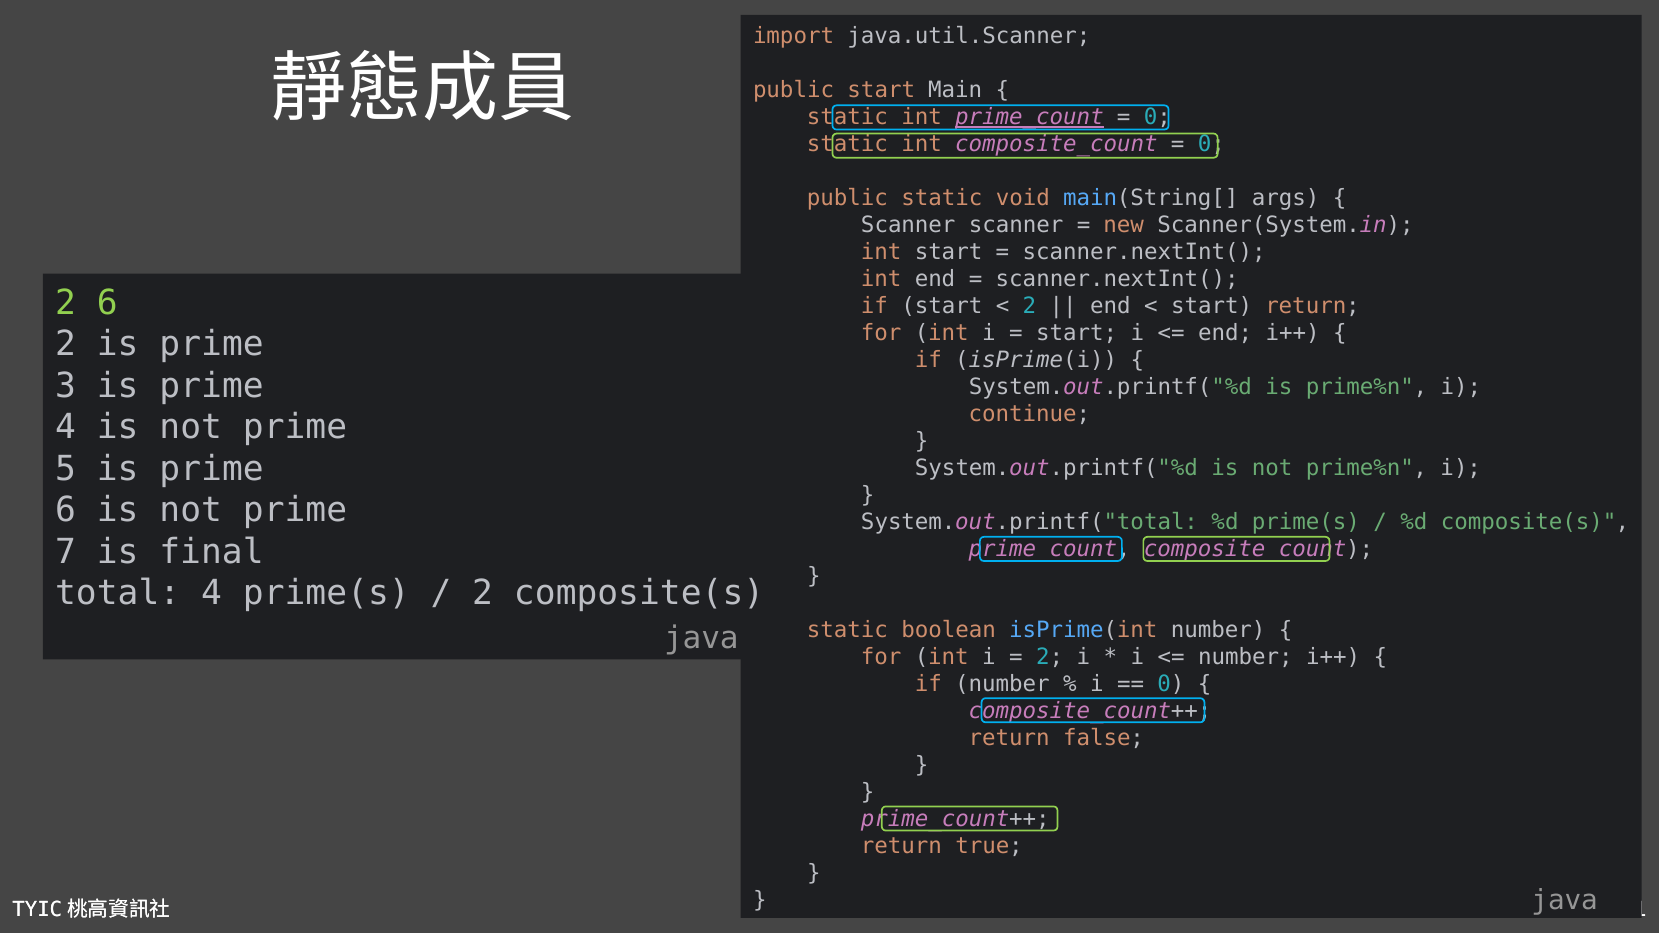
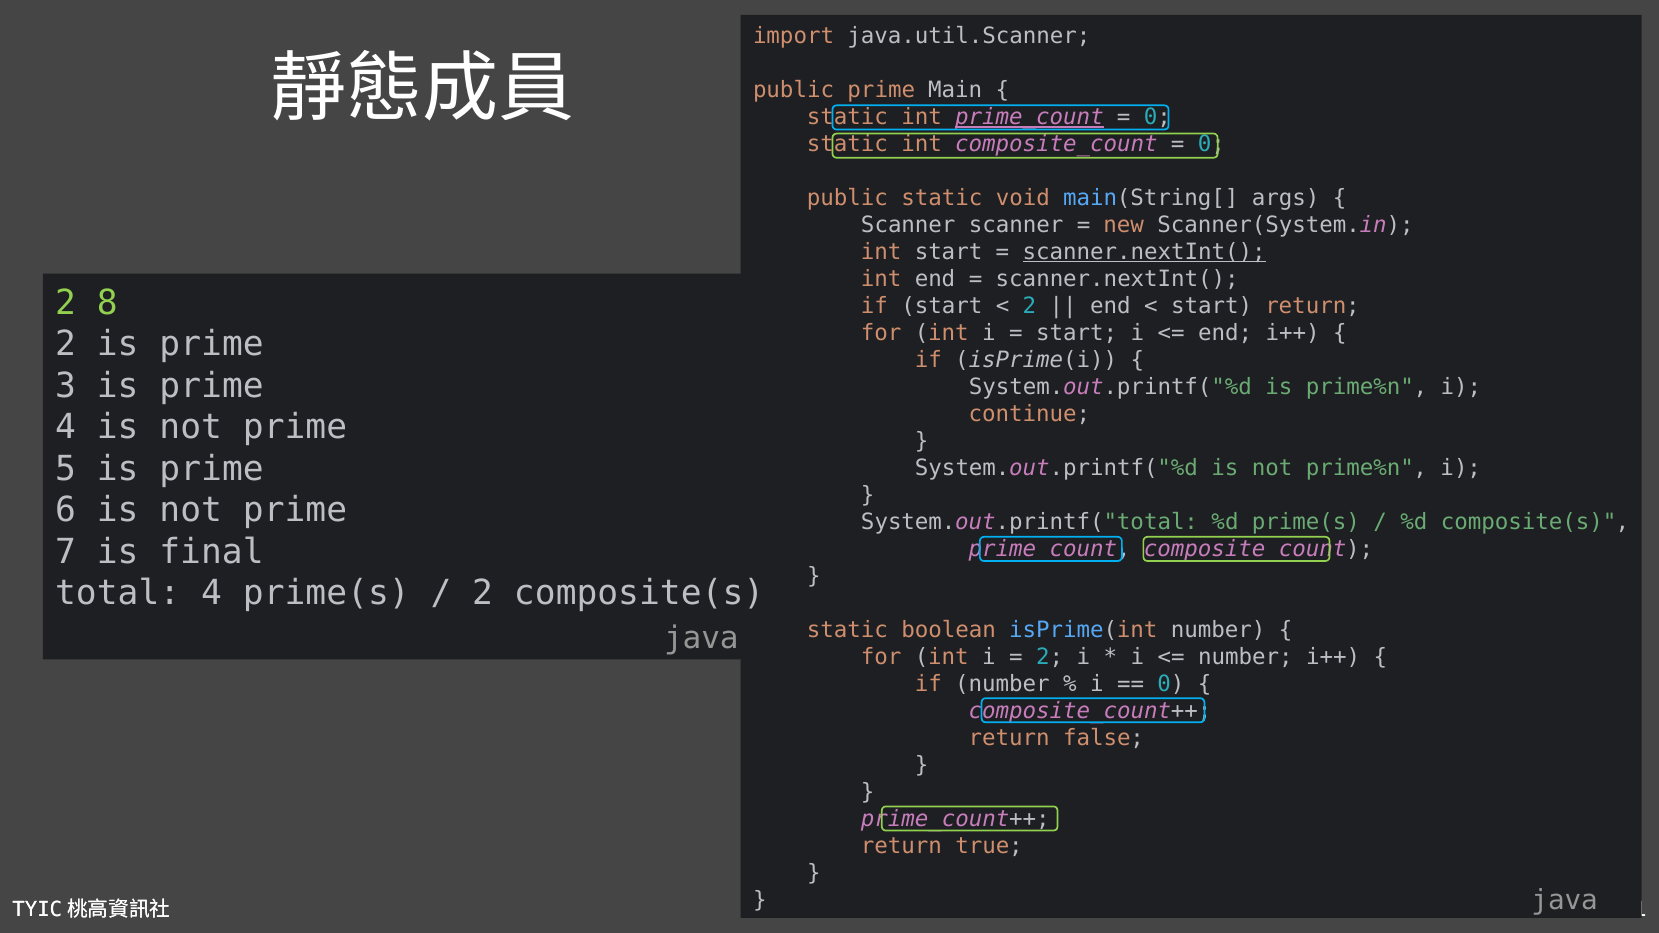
public start: start -> prime
scanner.nextInt( at (1144, 252) underline: none -> present
2 6: 6 -> 8
